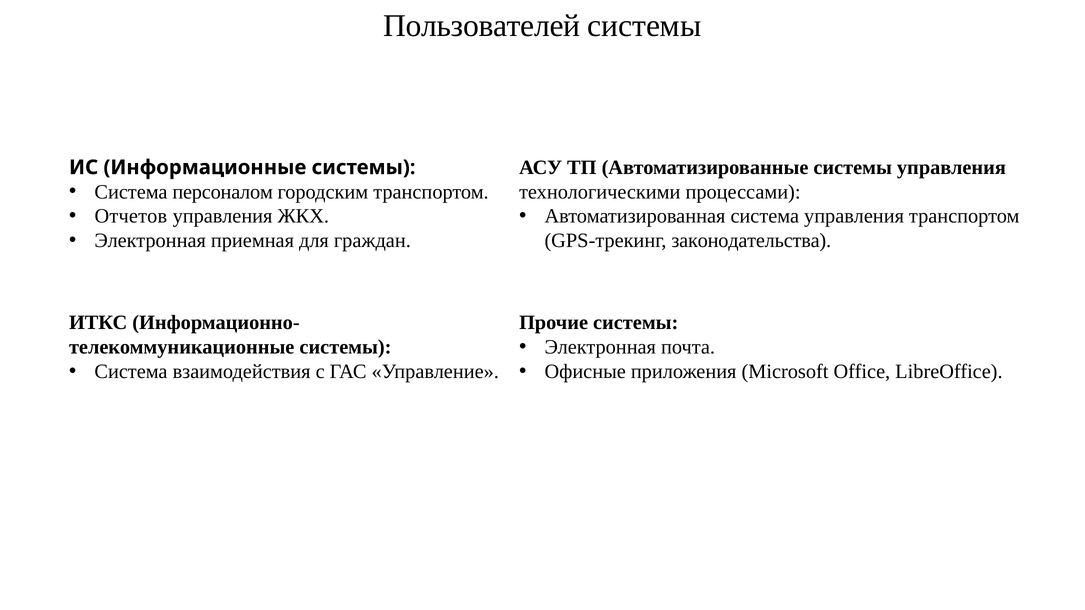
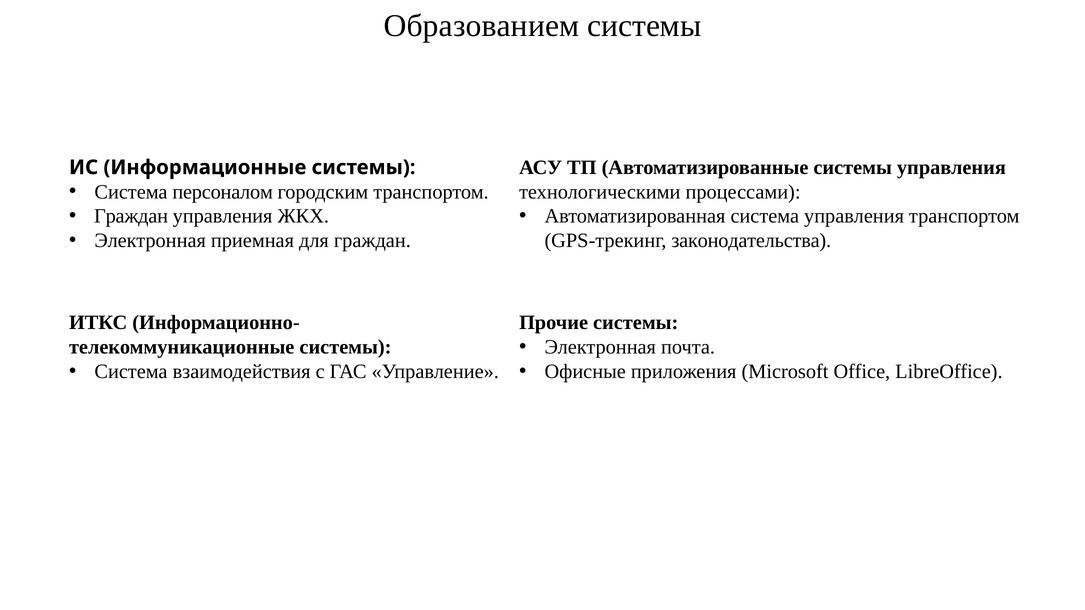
Пользователей: Пользователей -> Образованием
Отчетов at (131, 216): Отчетов -> Граждан
